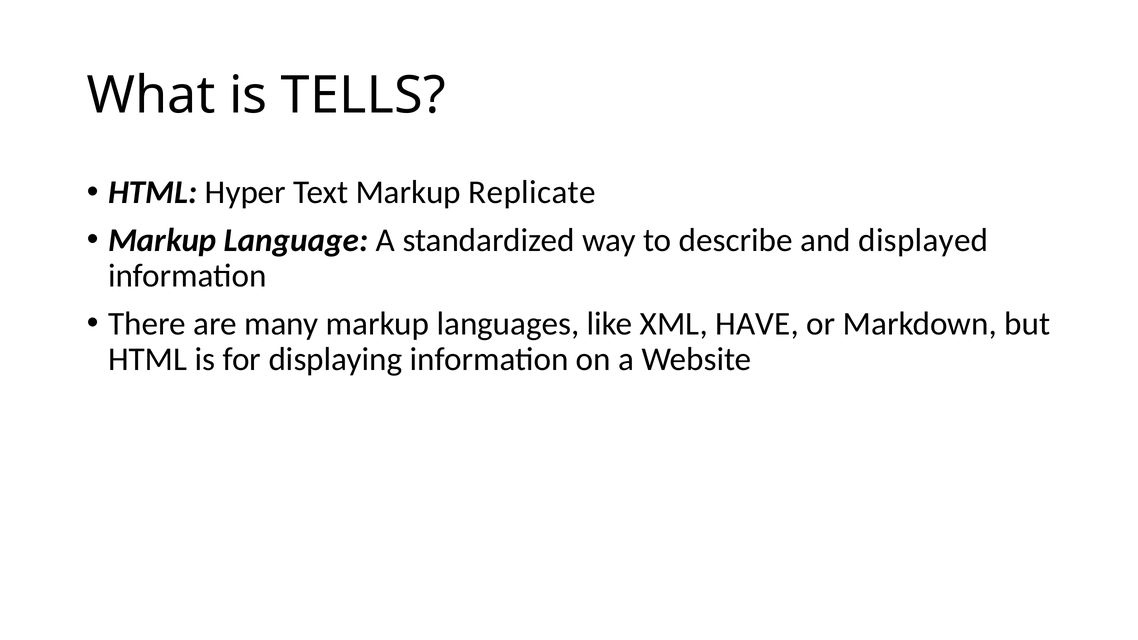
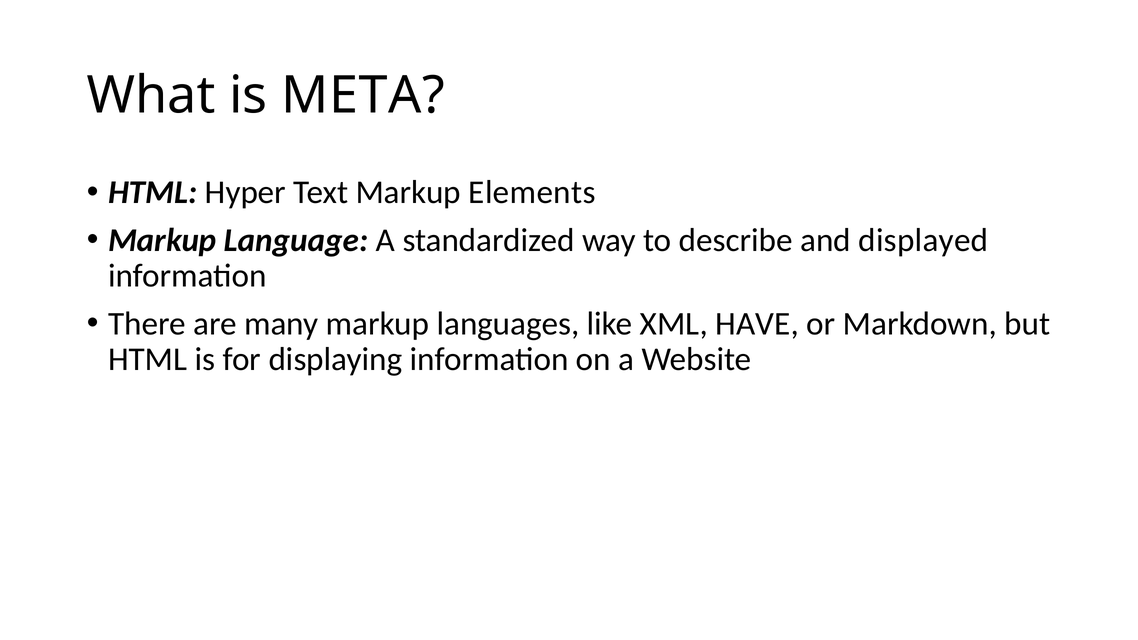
TELLS: TELLS -> META
Replicate: Replicate -> Elements
